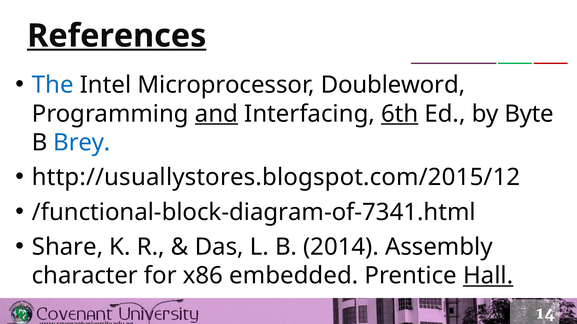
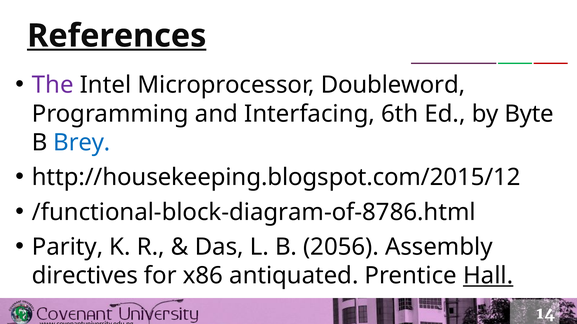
The colour: blue -> purple
and underline: present -> none
6th underline: present -> none
http://usuallystores.blogspot.com/2015/12: http://usuallystores.blogspot.com/2015/12 -> http://housekeeping.blogspot.com/2015/12
/functional-block-diagram-of-7341.html: /functional-block-diagram-of-7341.html -> /functional-block-diagram-of-8786.html
Share: Share -> Parity
2014: 2014 -> 2056
character: character -> directives
embedded: embedded -> antiquated
